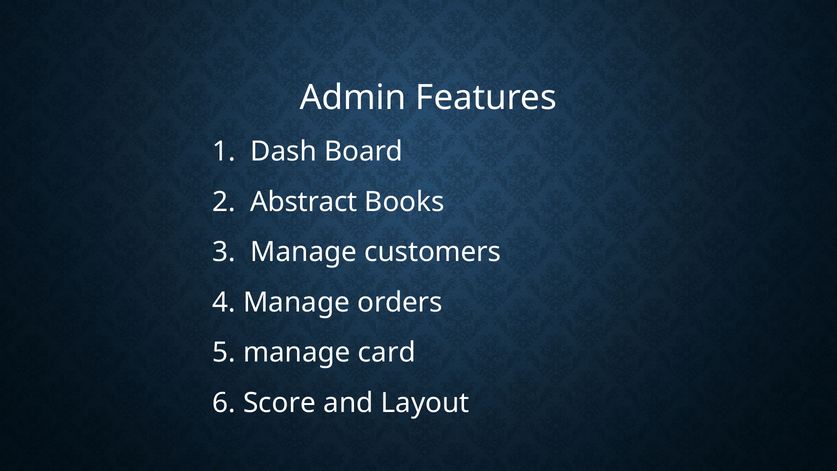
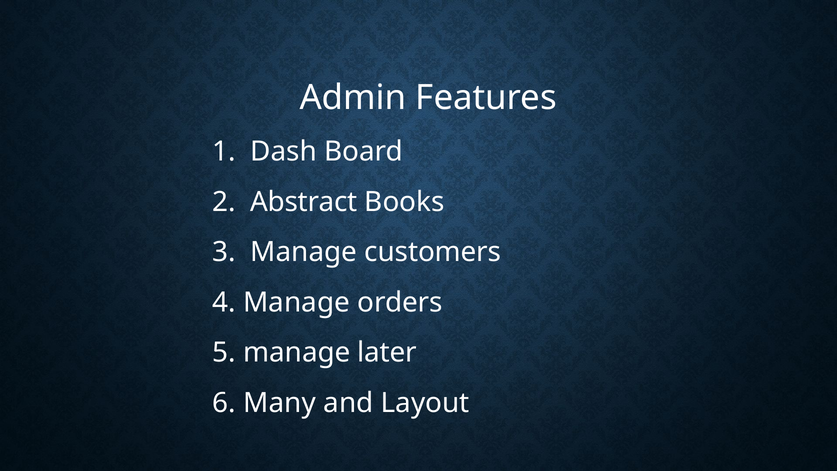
card: card -> later
Score: Score -> Many
